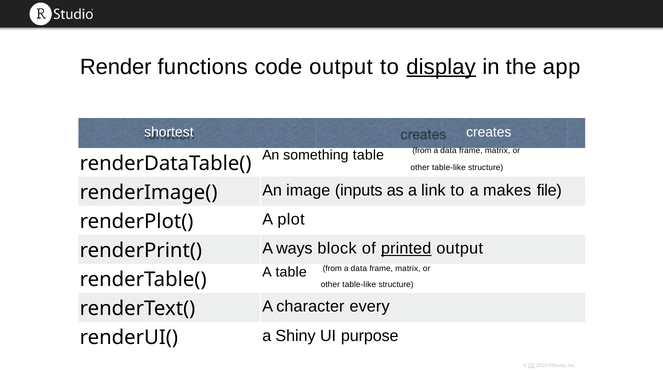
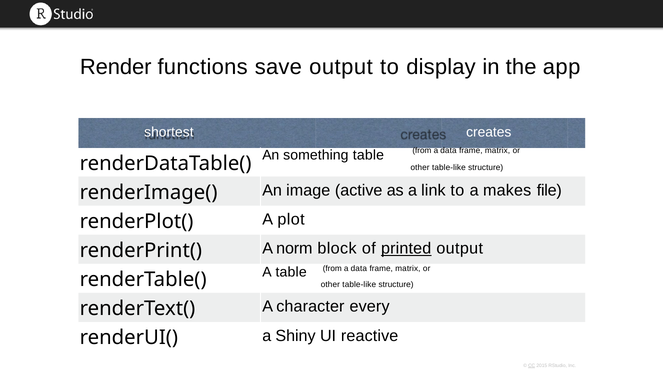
code: code -> save
display underline: present -> none
inputs: inputs -> active
ways: ways -> norm
purpose: purpose -> reactive
